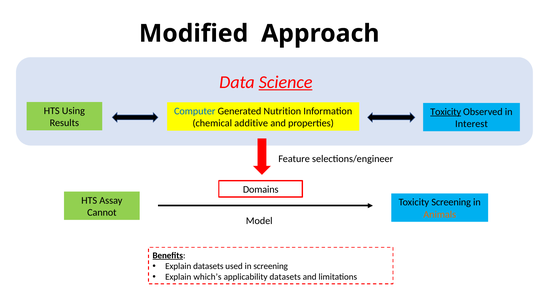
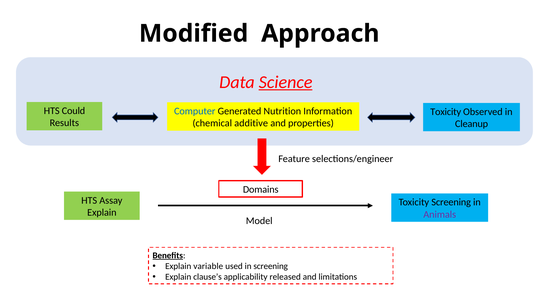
Using: Using -> Could
Toxicity at (446, 112) underline: present -> none
Interest: Interest -> Cleanup
Cannot at (102, 213): Cannot -> Explain
Animals colour: orange -> purple
Explain datasets: datasets -> variable
which’s: which’s -> clause’s
applicability datasets: datasets -> released
